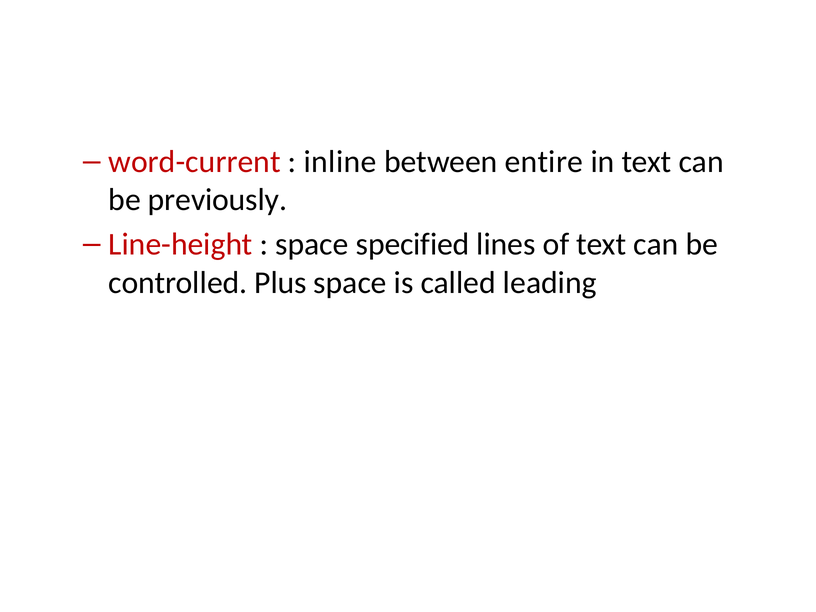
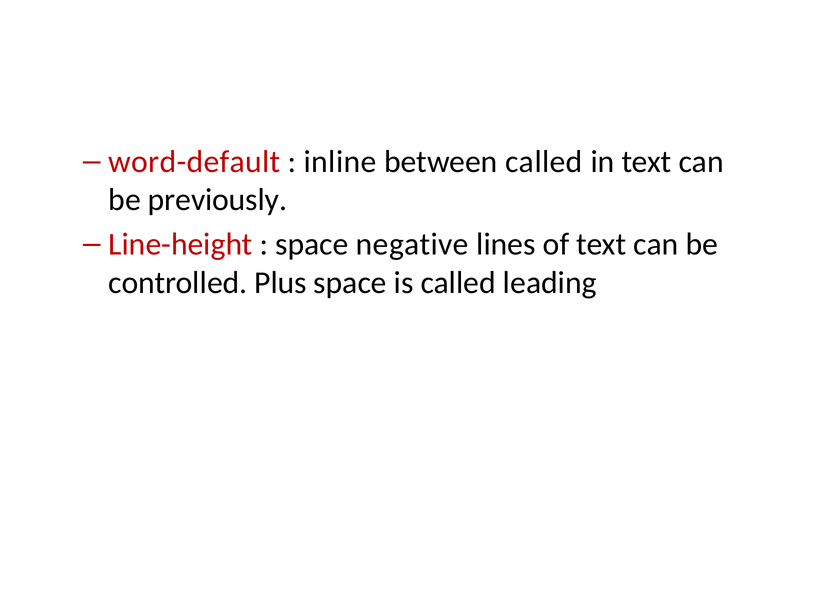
word-current: word-current -> word-default
between entire: entire -> called
specified: specified -> negative
